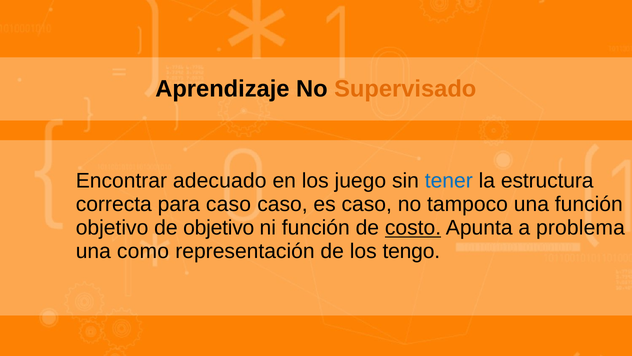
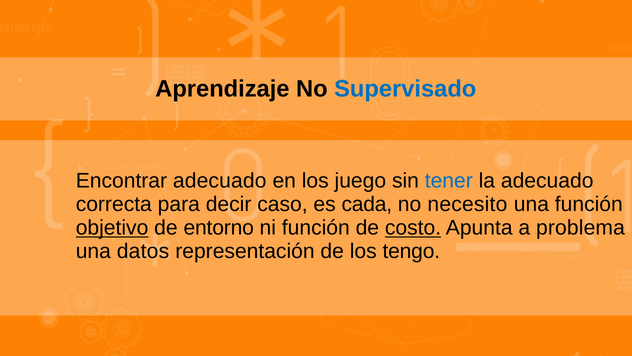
Supervisado colour: orange -> blue
la estructura: estructura -> adecuado
para caso: caso -> decir
es caso: caso -> cada
tampoco: tampoco -> necesito
objetivo at (112, 228) underline: none -> present
de objetivo: objetivo -> entorno
como: como -> datos
